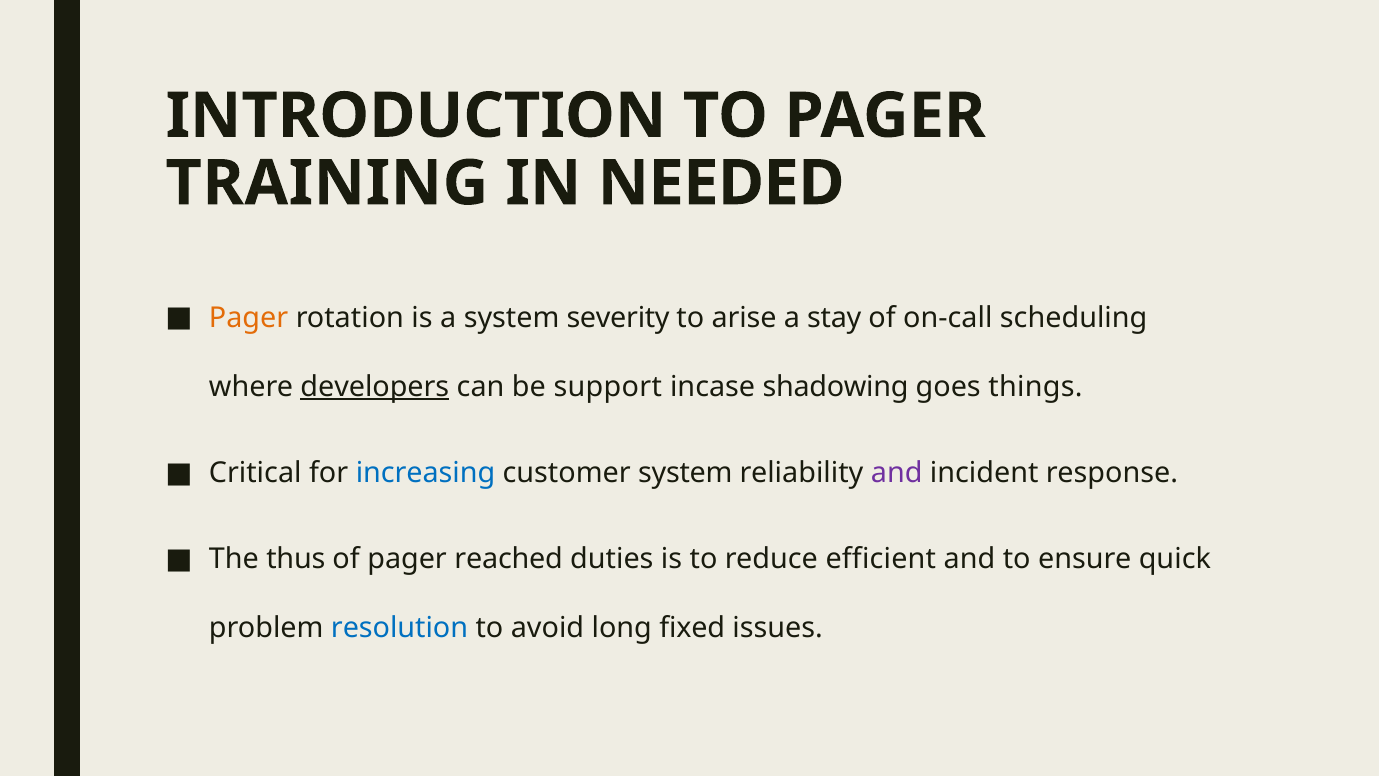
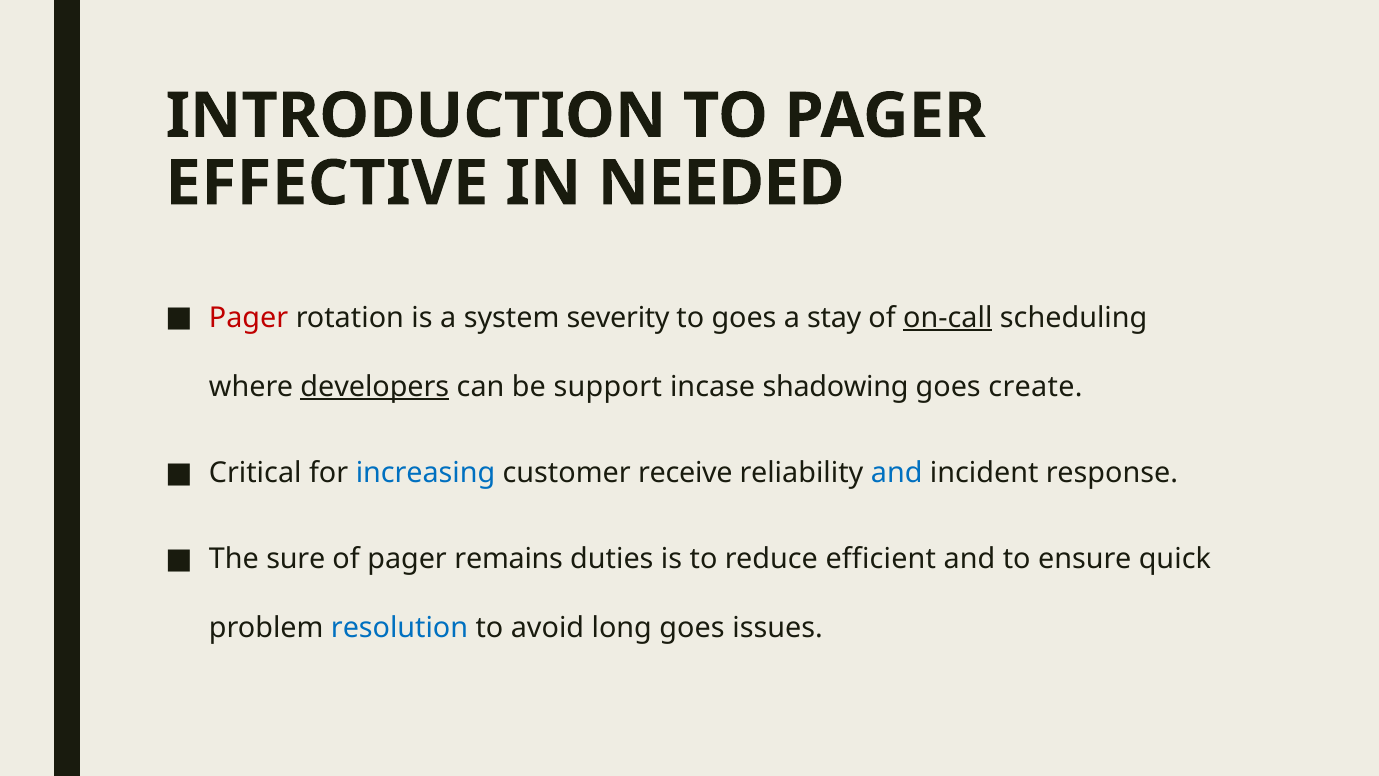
TRAINING: TRAINING -> EFFECTIVE
Pager at (249, 317) colour: orange -> red
to arise: arise -> goes
on-call underline: none -> present
things: things -> create
customer system: system -> receive
and at (897, 473) colour: purple -> blue
thus: thus -> sure
reached: reached -> remains
long fixed: fixed -> goes
